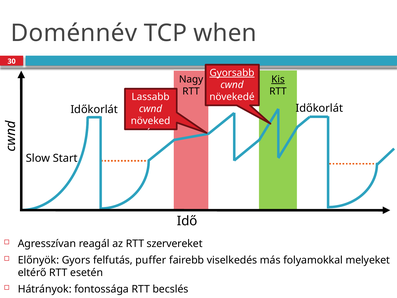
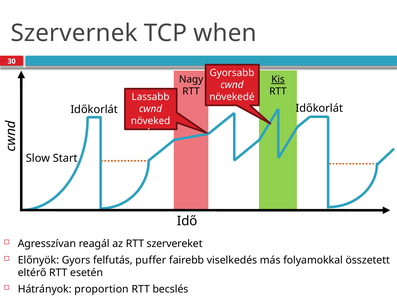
Doménnév: Doménnév -> Szervernek
Gyorsabb underline: present -> none
melyeket: melyeket -> összetett
fontossága: fontossága -> proportion
